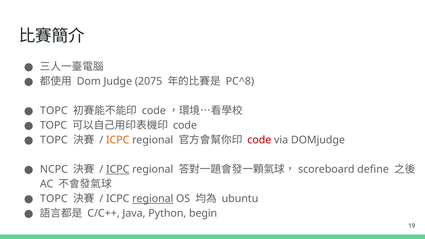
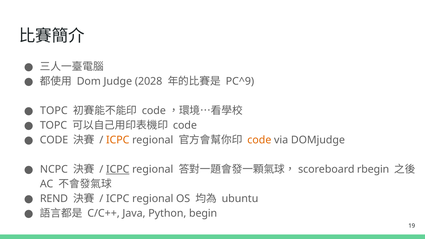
2075: 2075 -> 2028
PC^8: PC^8 -> PC^9
TOPC at (54, 140): TOPC -> CODE
code at (259, 140) colour: red -> orange
define: define -> rbegin
TOPC at (54, 199): TOPC -> REND
regional at (153, 199) underline: present -> none
